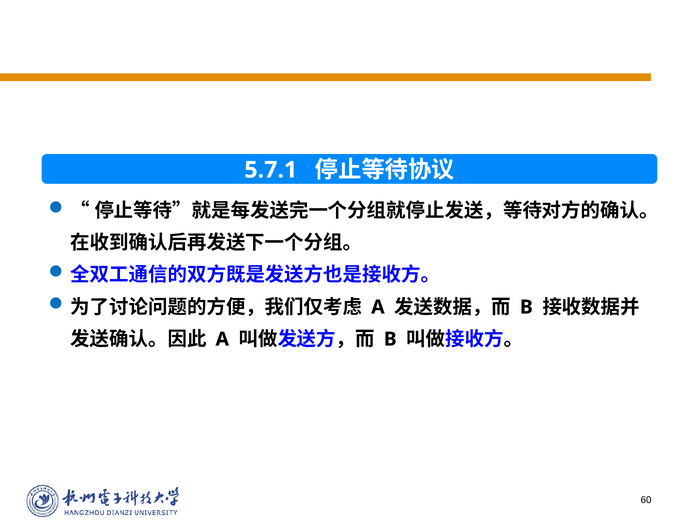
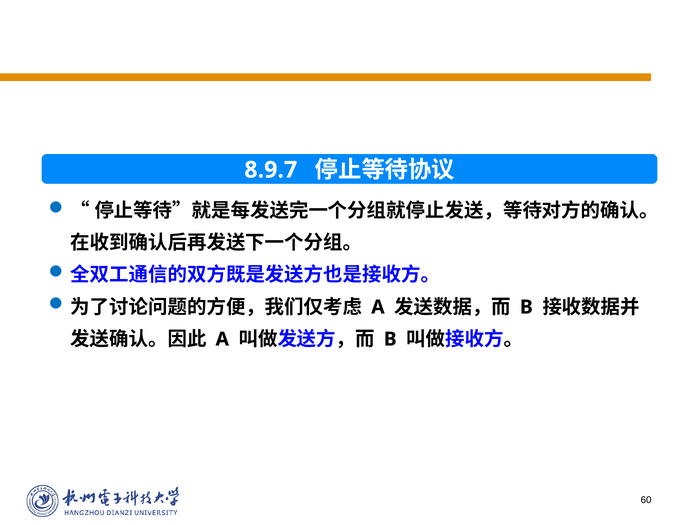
5.7.1: 5.7.1 -> 8.9.7
